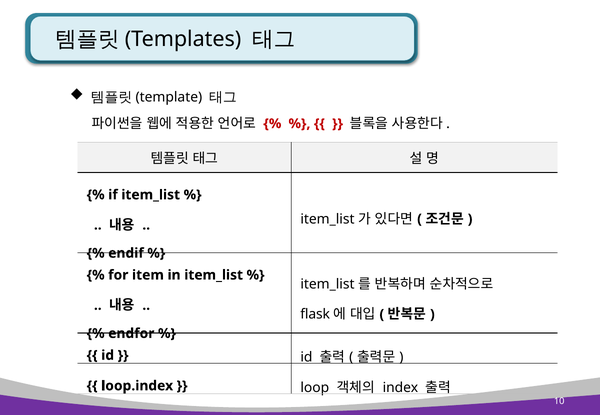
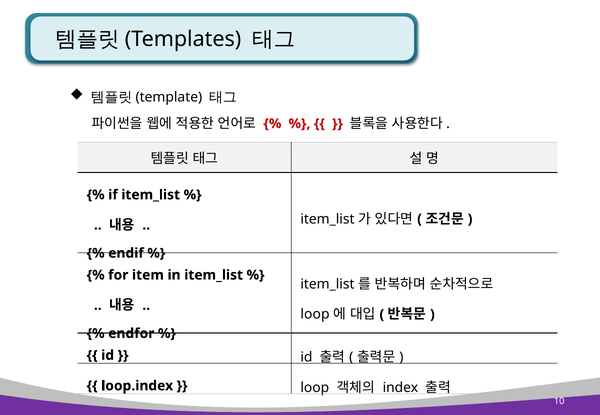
flask at (315, 315): flask -> loop
